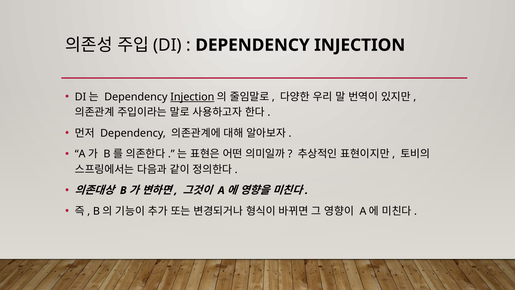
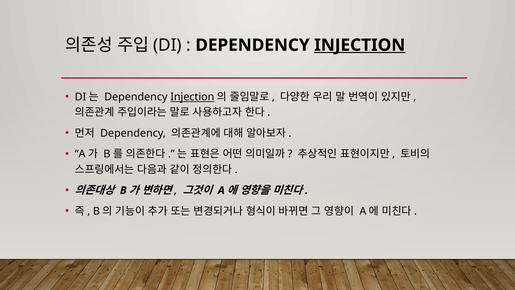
INJECTION at (360, 45) underline: none -> present
